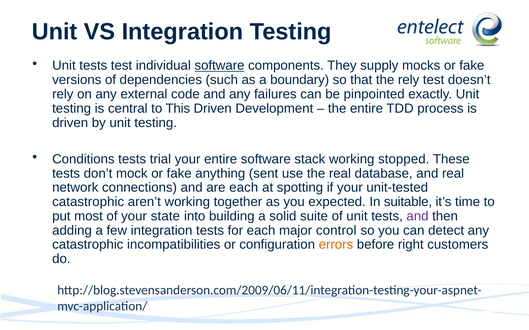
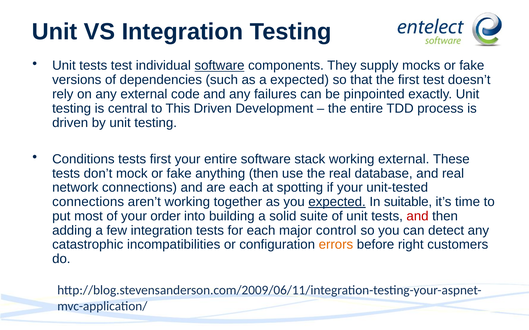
a boundary: boundary -> expected
the rely: rely -> first
tests trial: trial -> first
working stopped: stopped -> external
anything sent: sent -> then
catastrophic at (88, 202): catastrophic -> connections
expected at (337, 202) underline: none -> present
state: state -> order
and at (418, 217) colour: purple -> red
